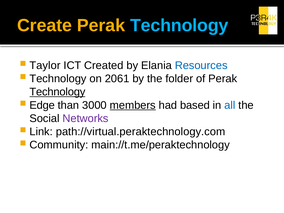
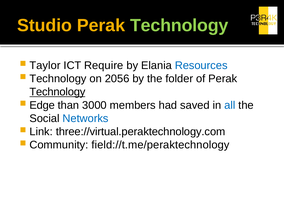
Create: Create -> Studio
Technology at (179, 26) colour: light blue -> light green
Created: Created -> Require
2061: 2061 -> 2056
members underline: present -> none
based: based -> saved
Networks colour: purple -> blue
path://virtual.peraktechnology.com: path://virtual.peraktechnology.com -> three://virtual.peraktechnology.com
main://t.me/peraktechnology: main://t.me/peraktechnology -> field://t.me/peraktechnology
